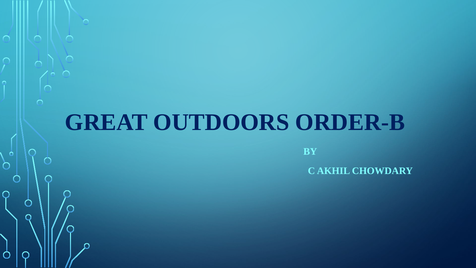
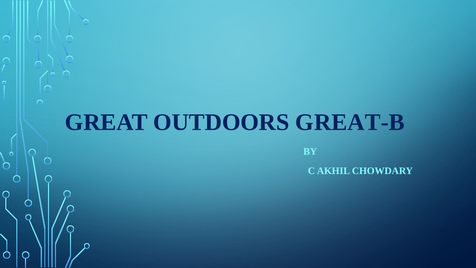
ORDER-B: ORDER-B -> GREAT-B
